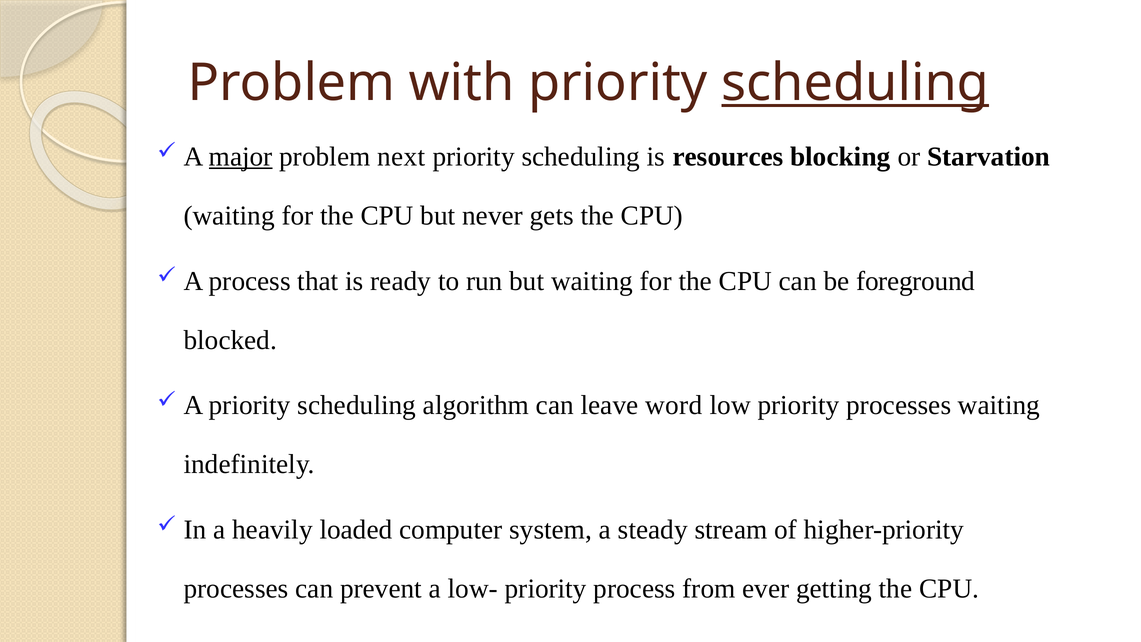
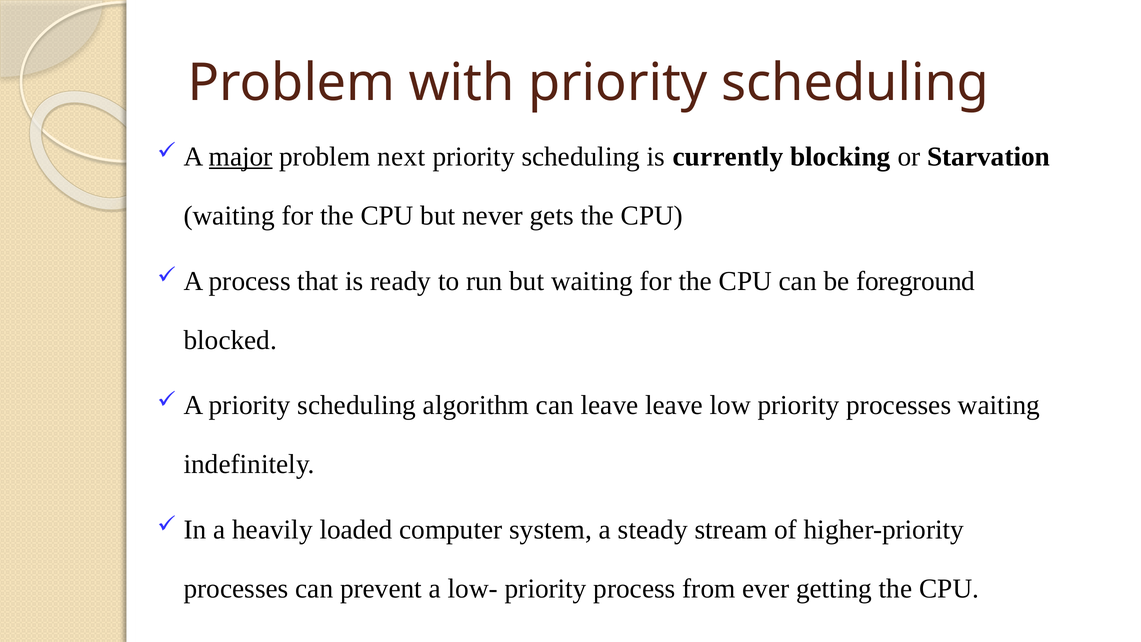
scheduling at (855, 83) underline: present -> none
resources: resources -> currently
leave word: word -> leave
